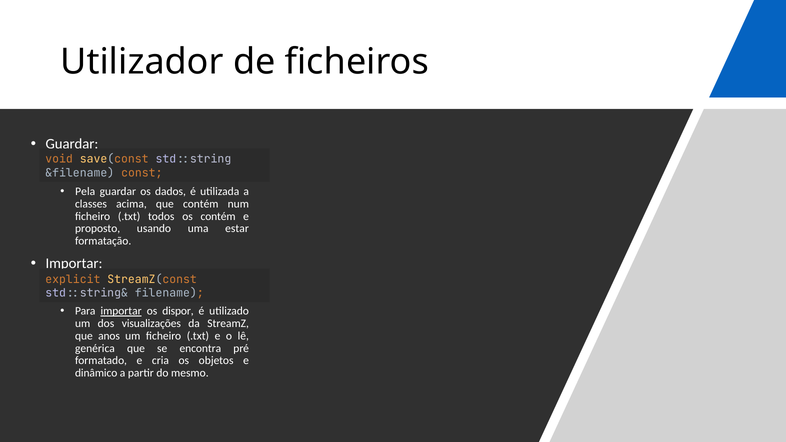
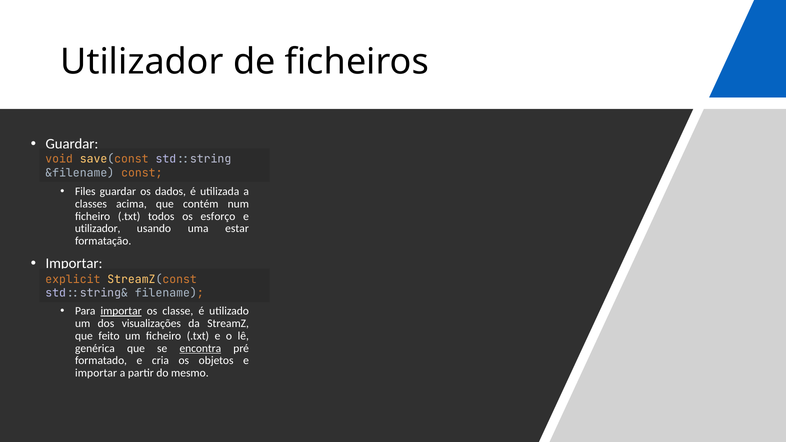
Pela: Pela -> Files
os contém: contém -> esforço
proposto at (98, 229): proposto -> utilizador
dispor: dispor -> classe
anos: anos -> feito
encontra underline: none -> present
dinâmico at (96, 373): dinâmico -> importar
